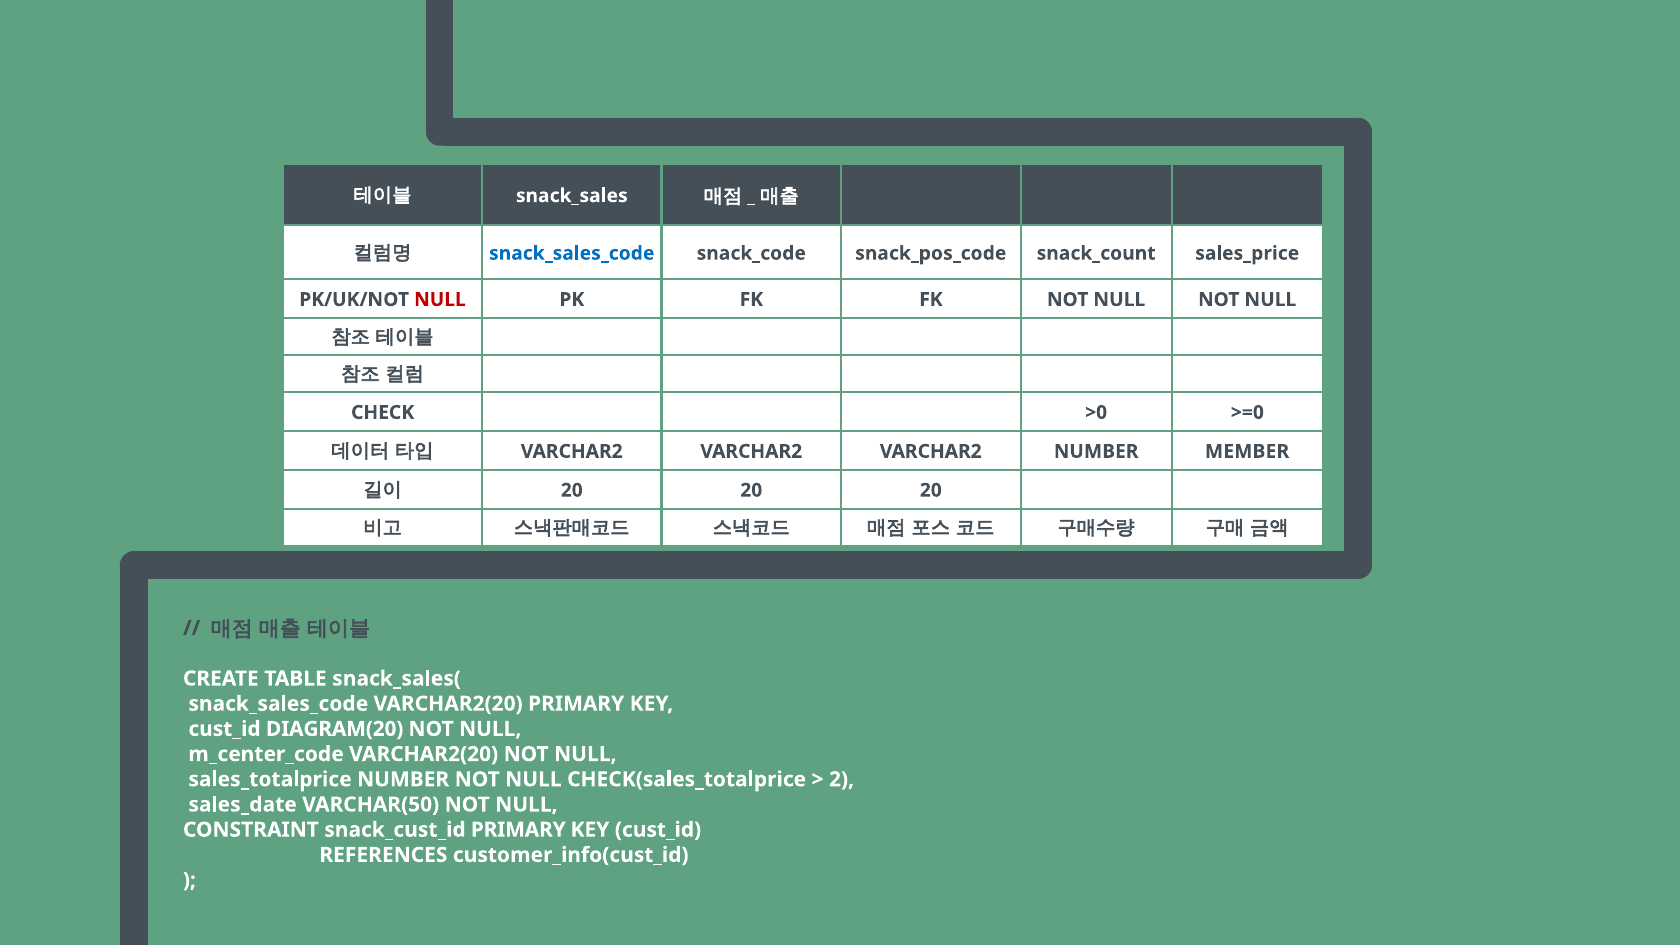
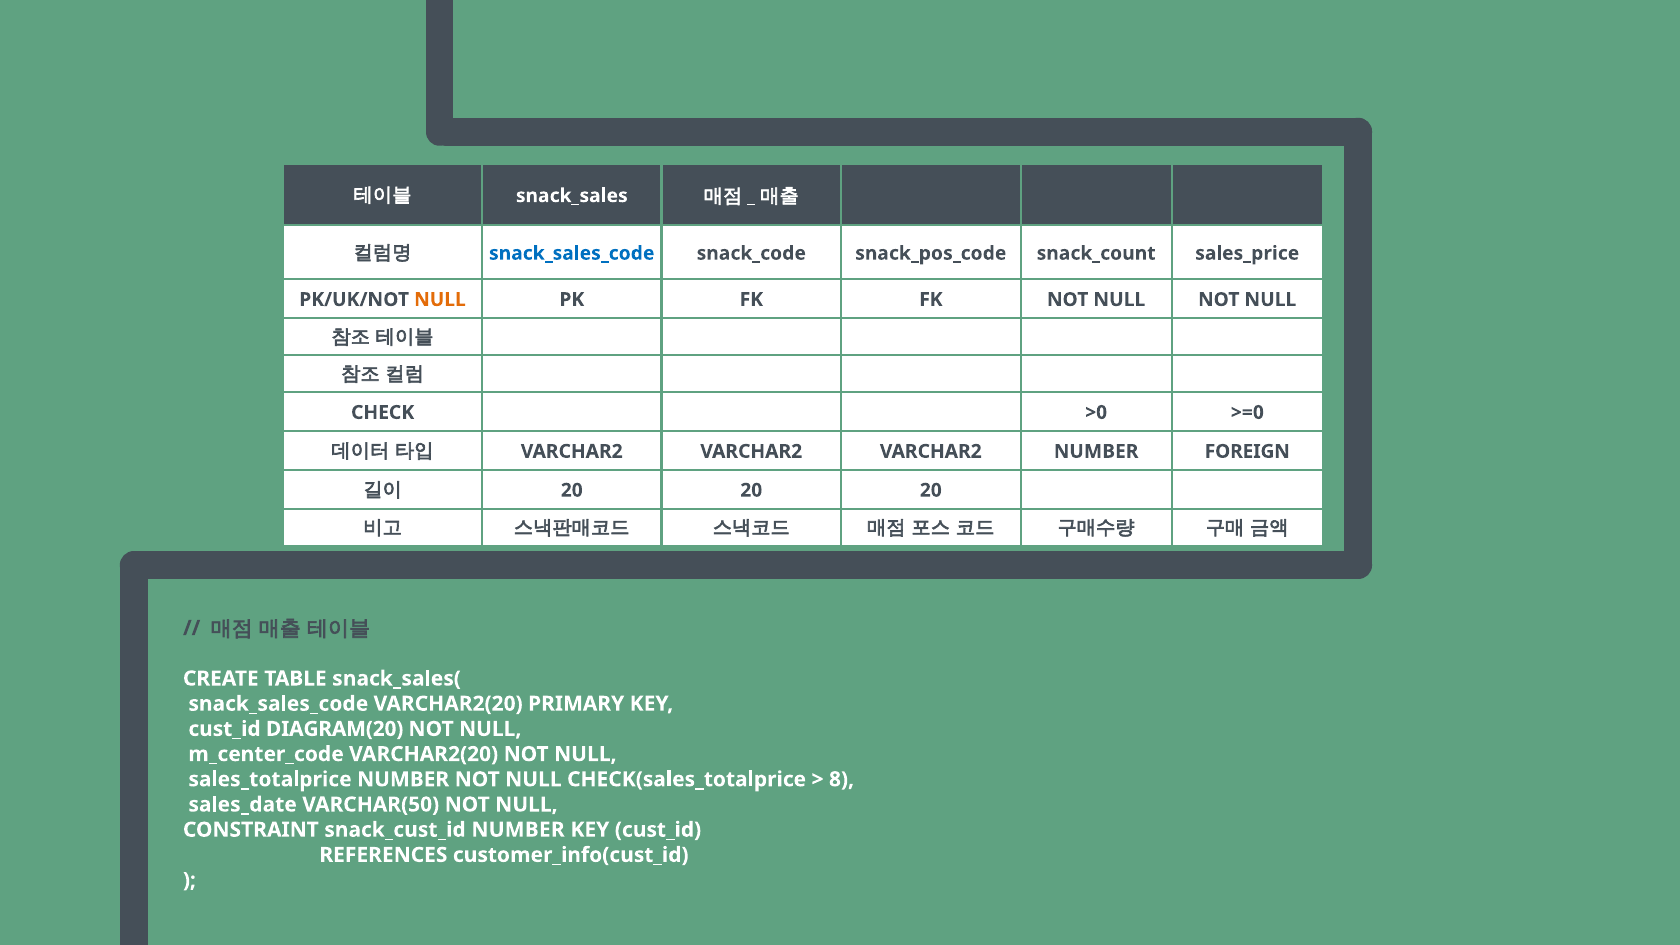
NULL at (440, 300) colour: red -> orange
MEMBER: MEMBER -> FOREIGN
2: 2 -> 8
snack_cust_id PRIMARY: PRIMARY -> NUMBER
